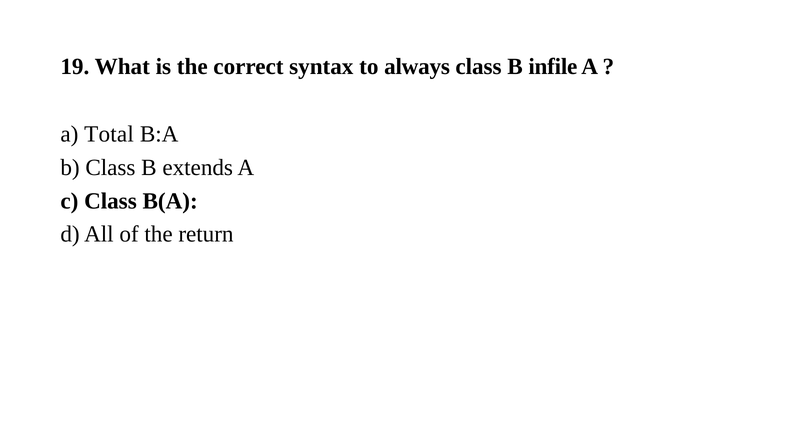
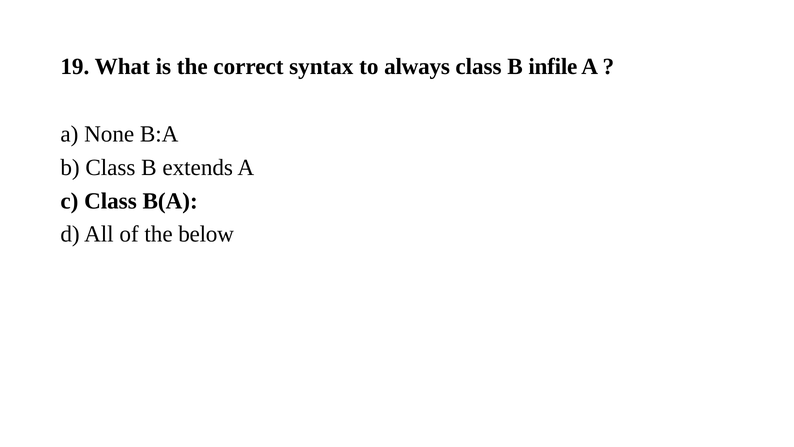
Total: Total -> None
return: return -> below
